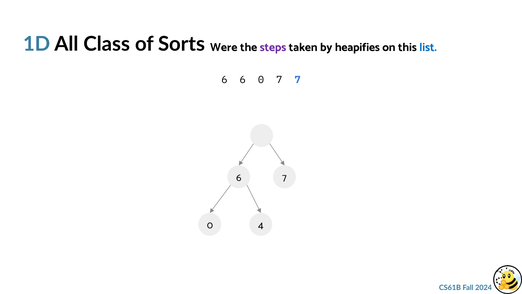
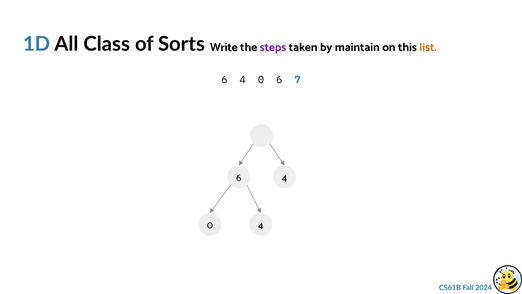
Were: Were -> Write
heapifies: heapifies -> maintain
list colour: blue -> orange
6 at (243, 80): 6 -> 4
0 7: 7 -> 6
7 at (284, 177): 7 -> 4
